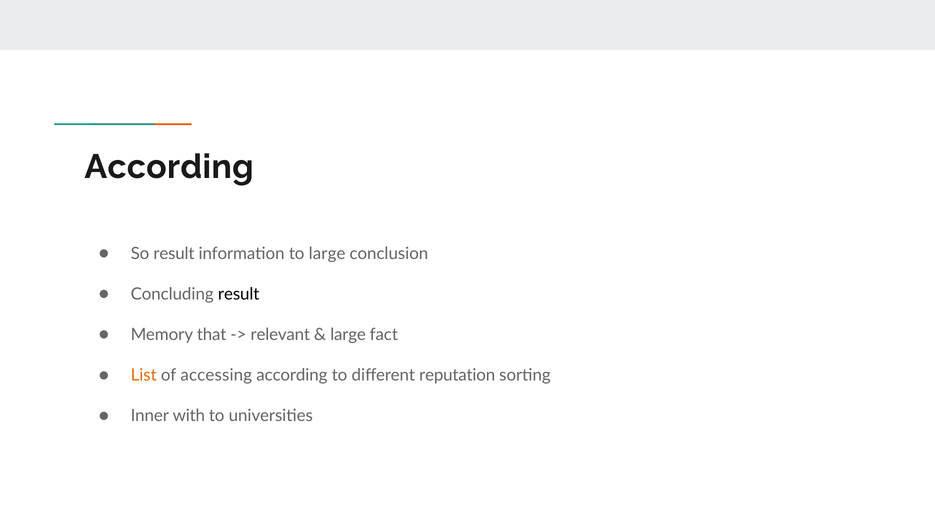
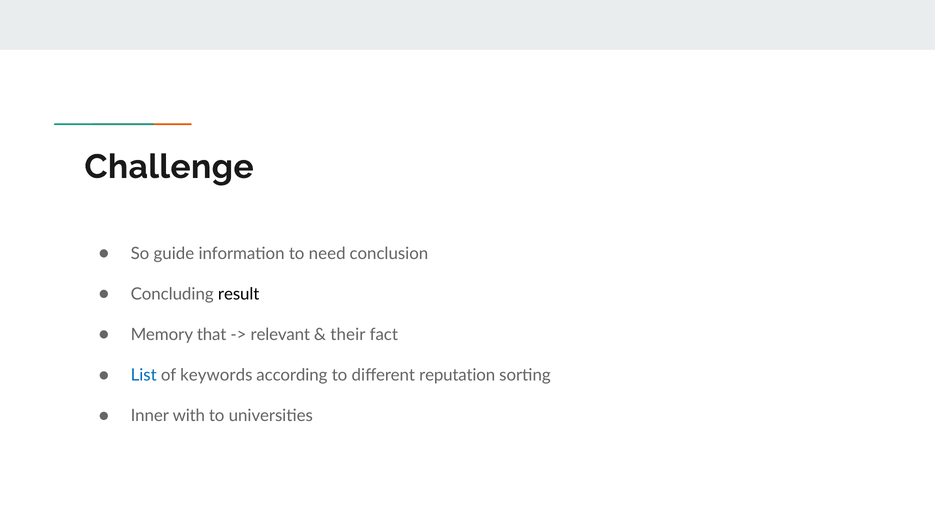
According at (169, 167): According -> Challenge
So result: result -> guide
to large: large -> need
large at (348, 335): large -> their
List colour: orange -> blue
accessing: accessing -> keywords
